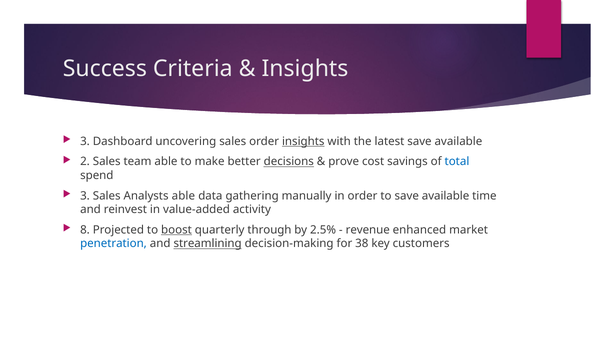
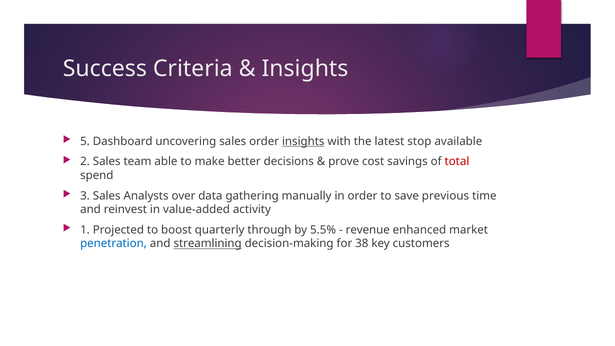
3 at (85, 141): 3 -> 5
latest save: save -> stop
decisions underline: present -> none
total colour: blue -> red
Analysts able: able -> over
to save available: available -> previous
8: 8 -> 1
boost underline: present -> none
2.5%: 2.5% -> 5.5%
